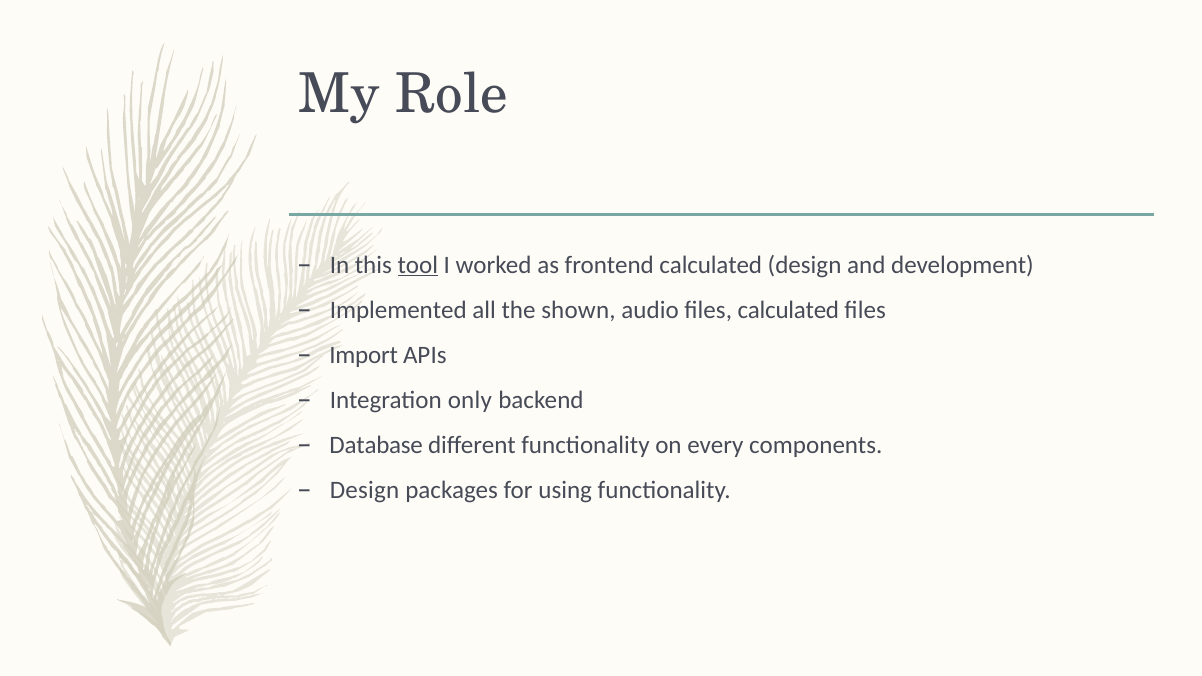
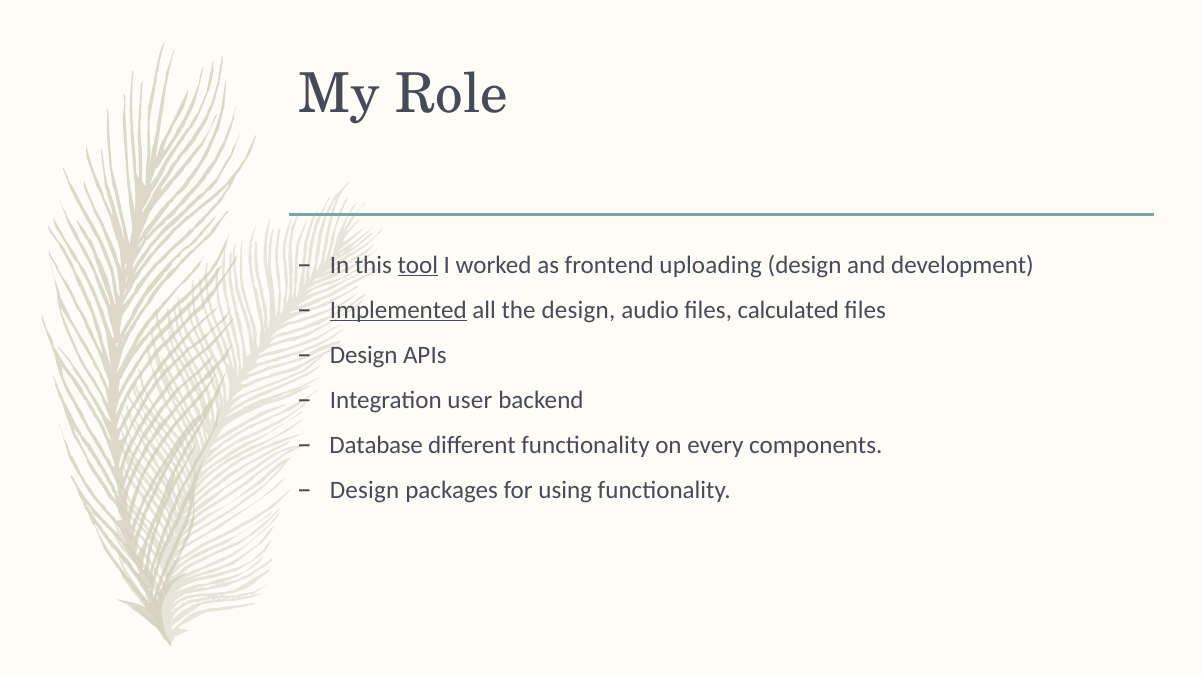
frontend calculated: calculated -> uploading
Implemented underline: none -> present
the shown: shown -> design
Import at (364, 355): Import -> Design
only: only -> user
